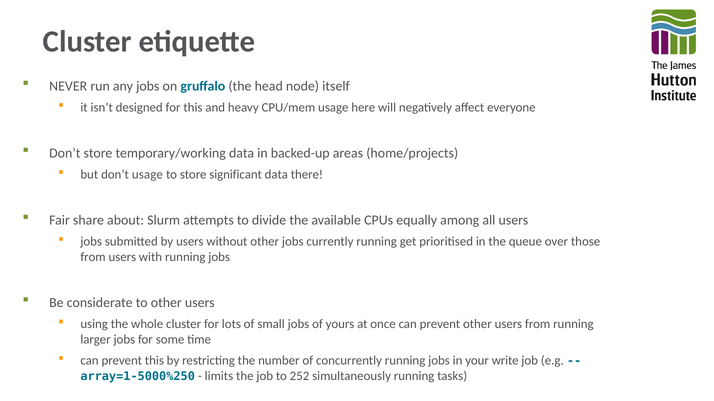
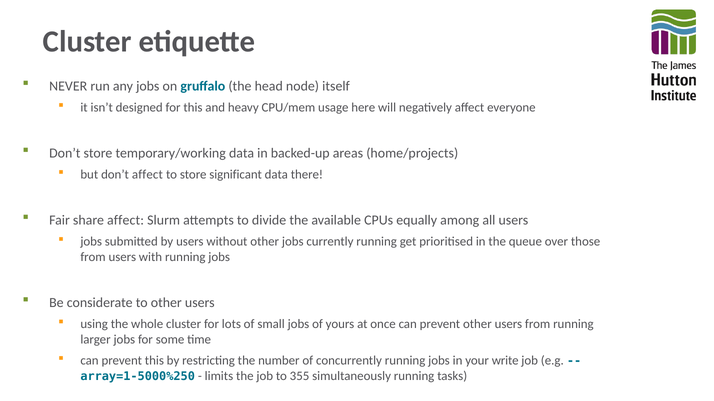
don’t usage: usage -> affect
share about: about -> affect
252: 252 -> 355
